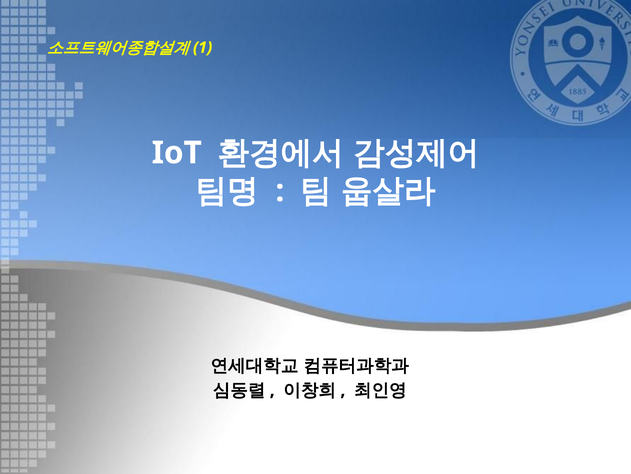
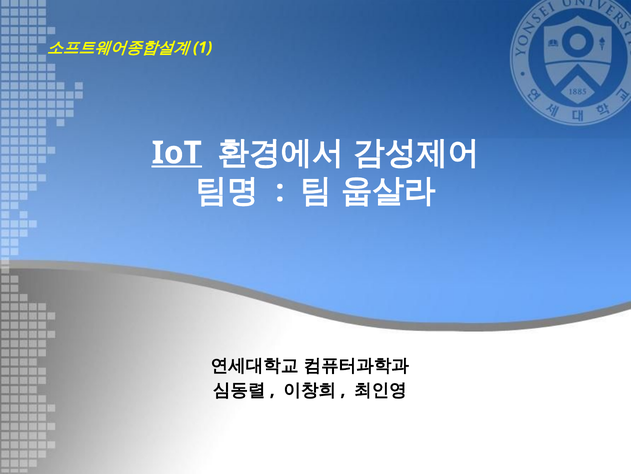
IoT underline: none -> present
